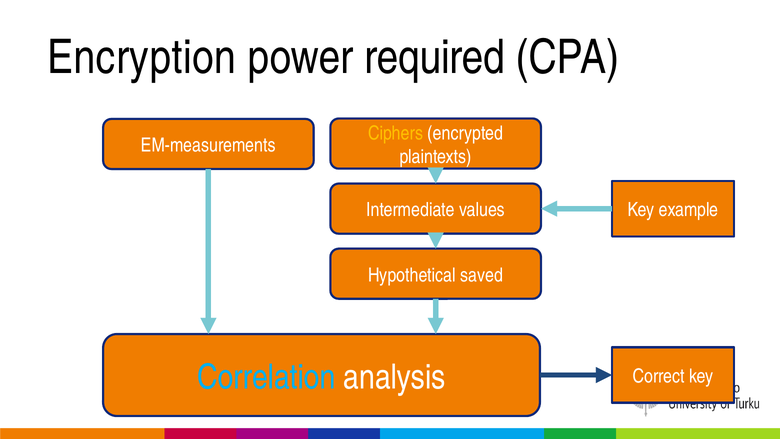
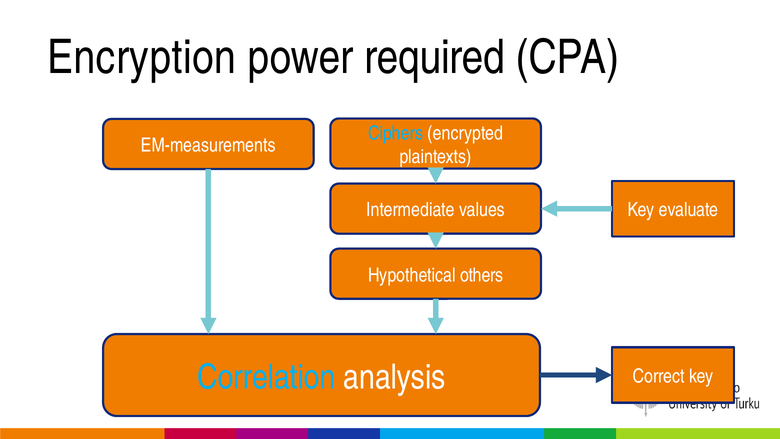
Ciphers colour: yellow -> light blue
example: example -> evaluate
saved: saved -> others
